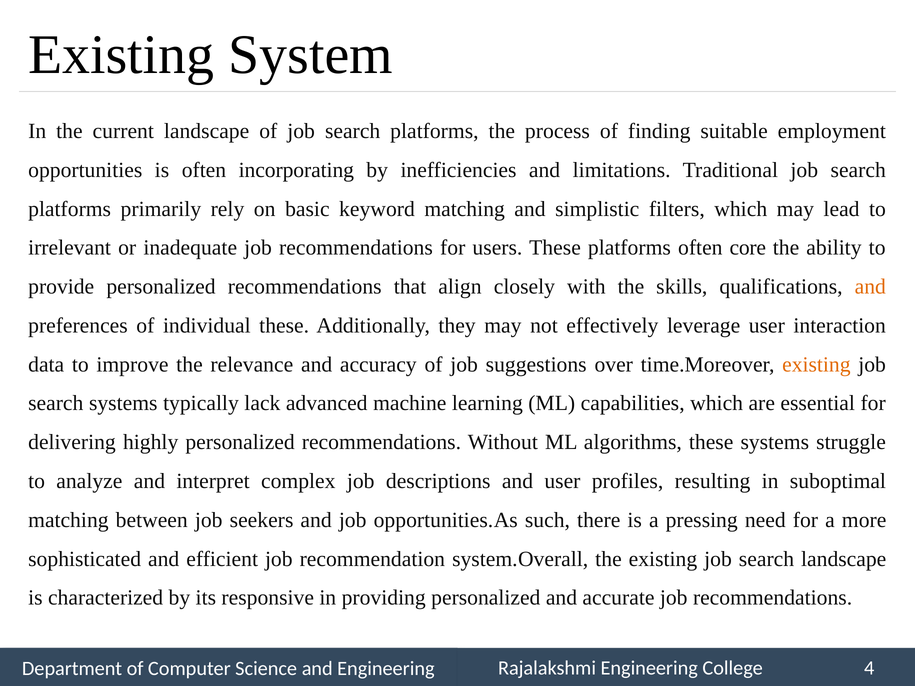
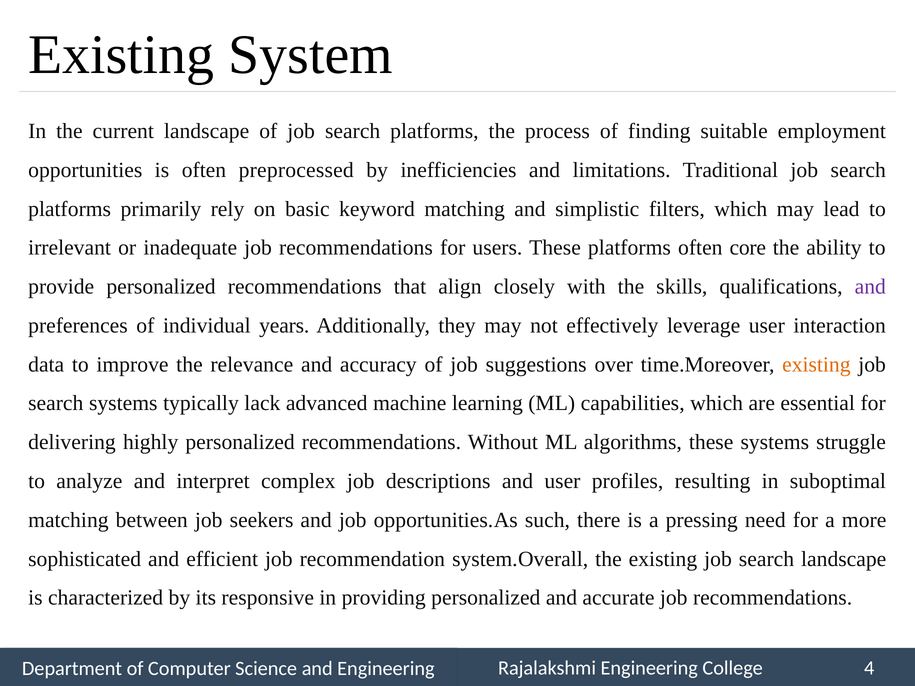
incorporating: incorporating -> preprocessed
and at (870, 287) colour: orange -> purple
individual these: these -> years
